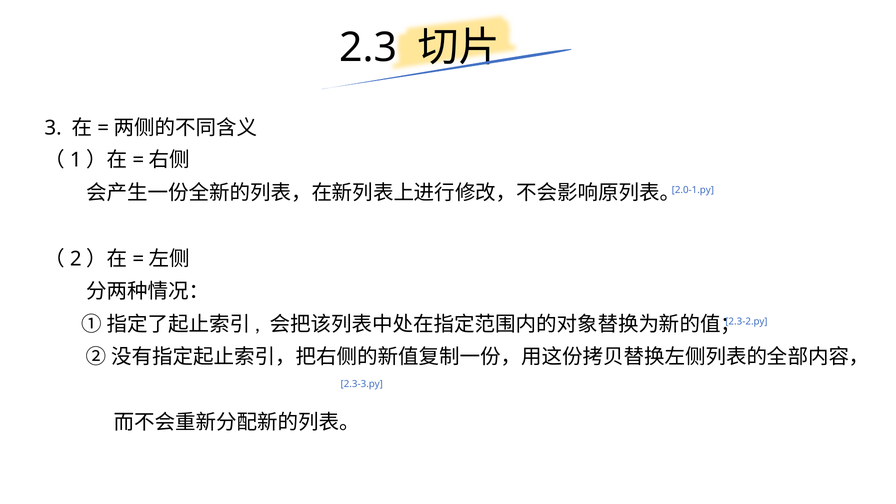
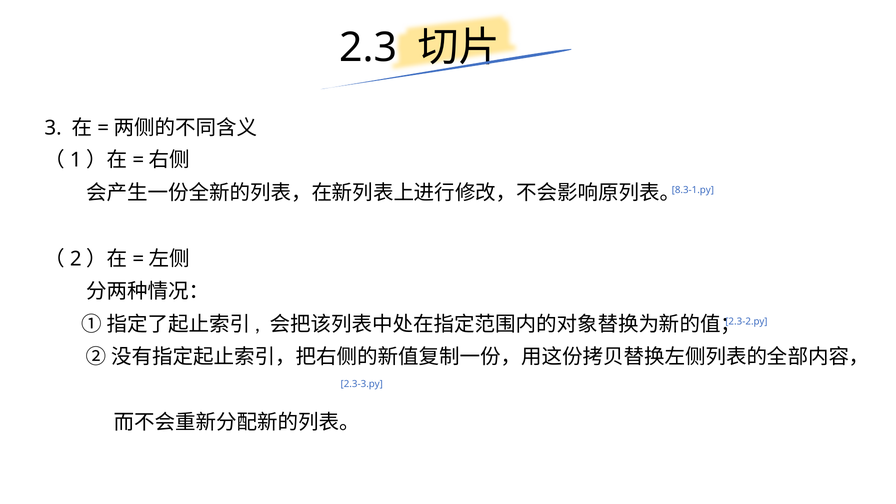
2.0-1.py: 2.0-1.py -> 8.3-1.py
